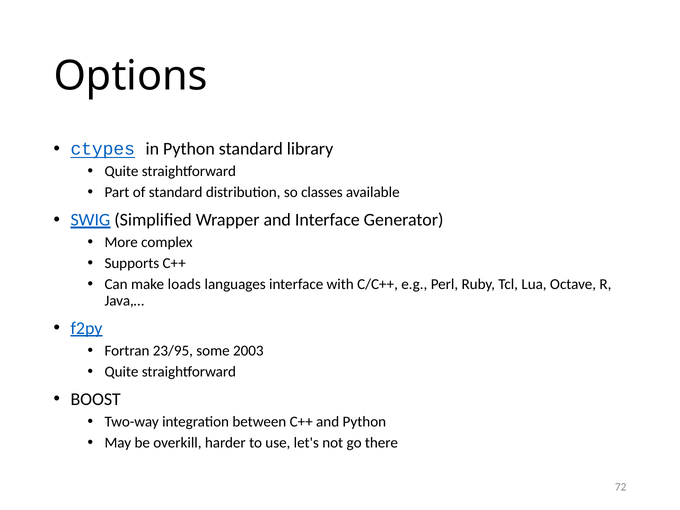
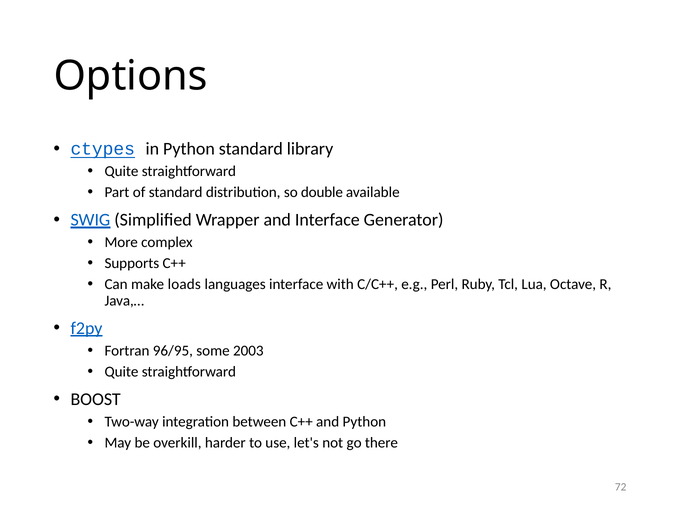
classes: classes -> double
23/95: 23/95 -> 96/95
